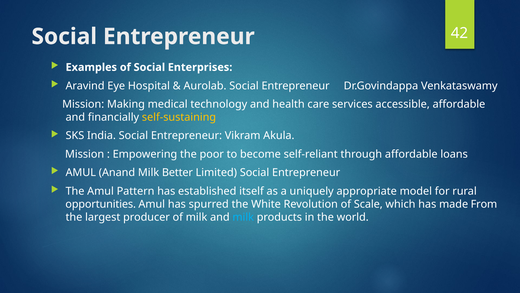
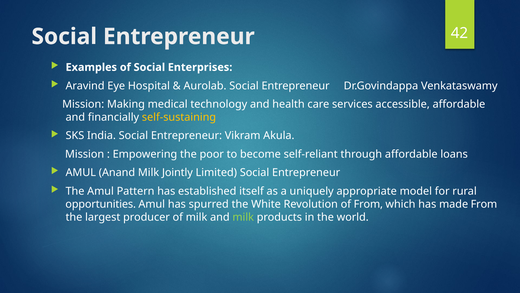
Better: Better -> Jointly
of Scale: Scale -> From
milk at (243, 217) colour: light blue -> light green
